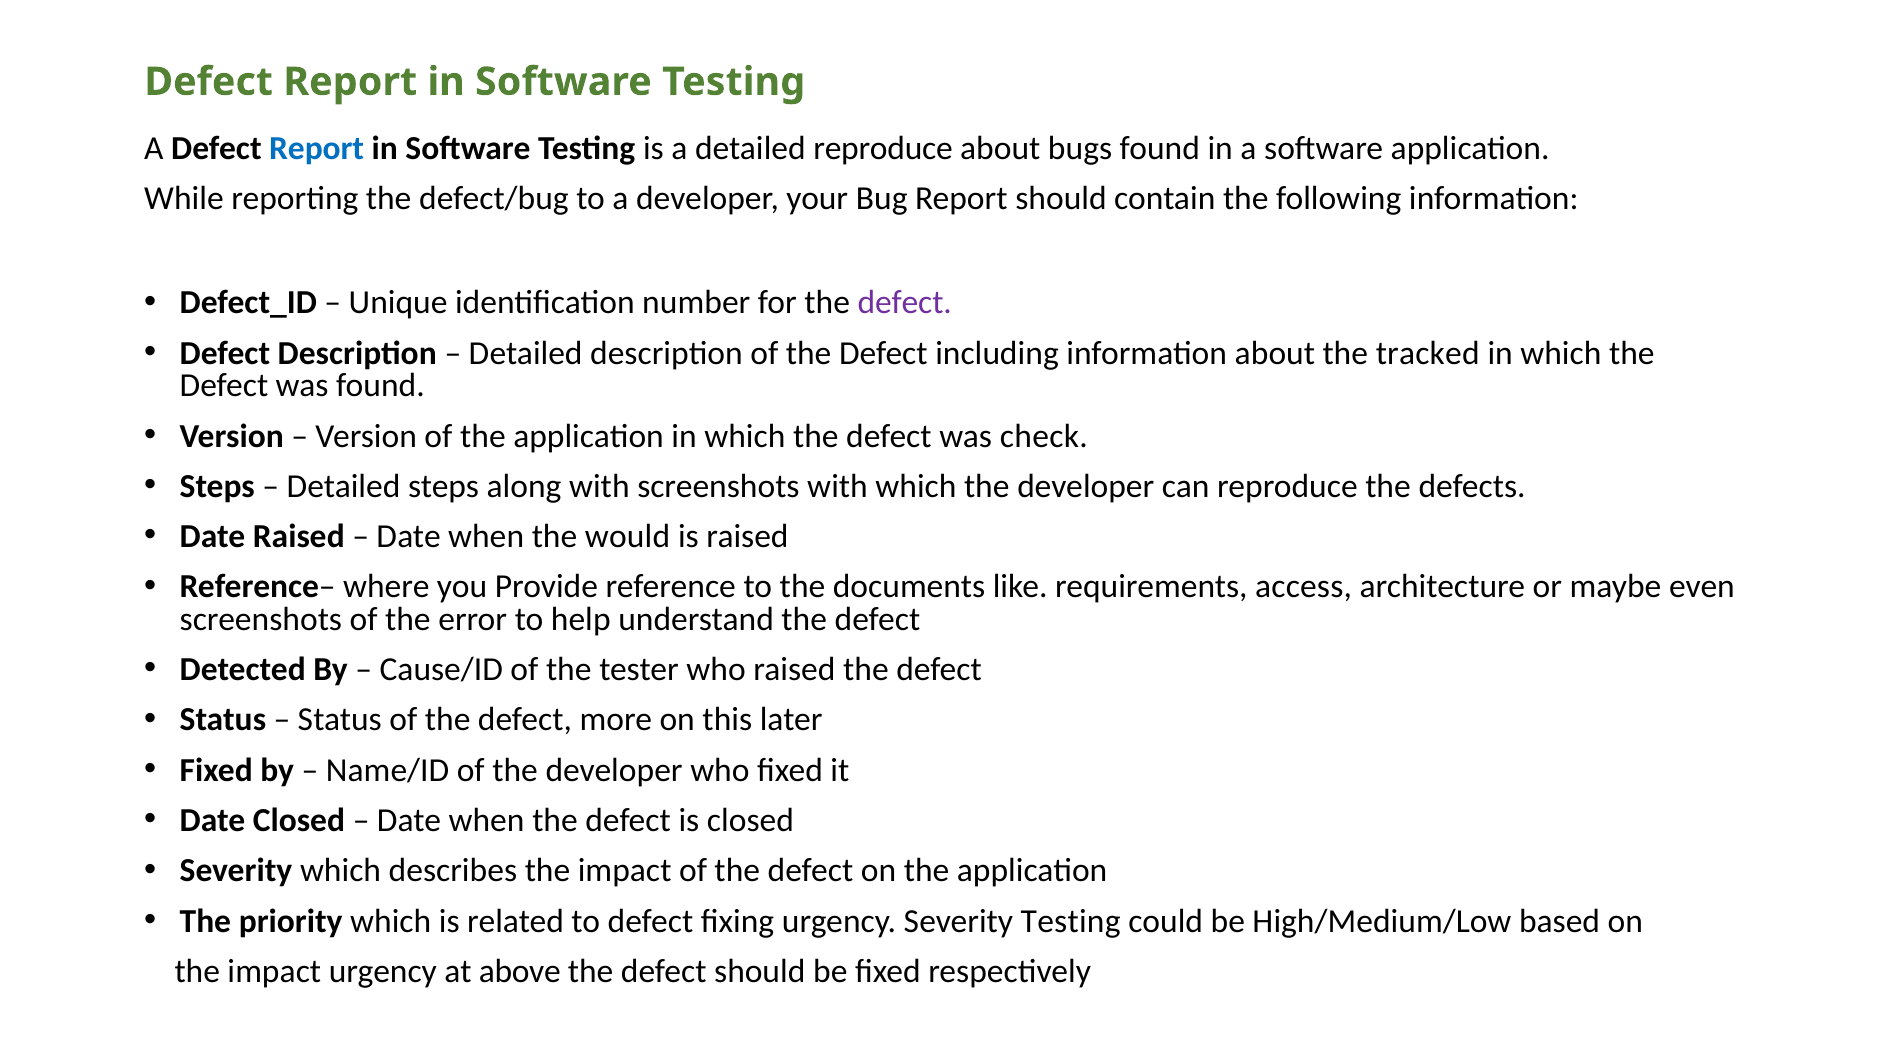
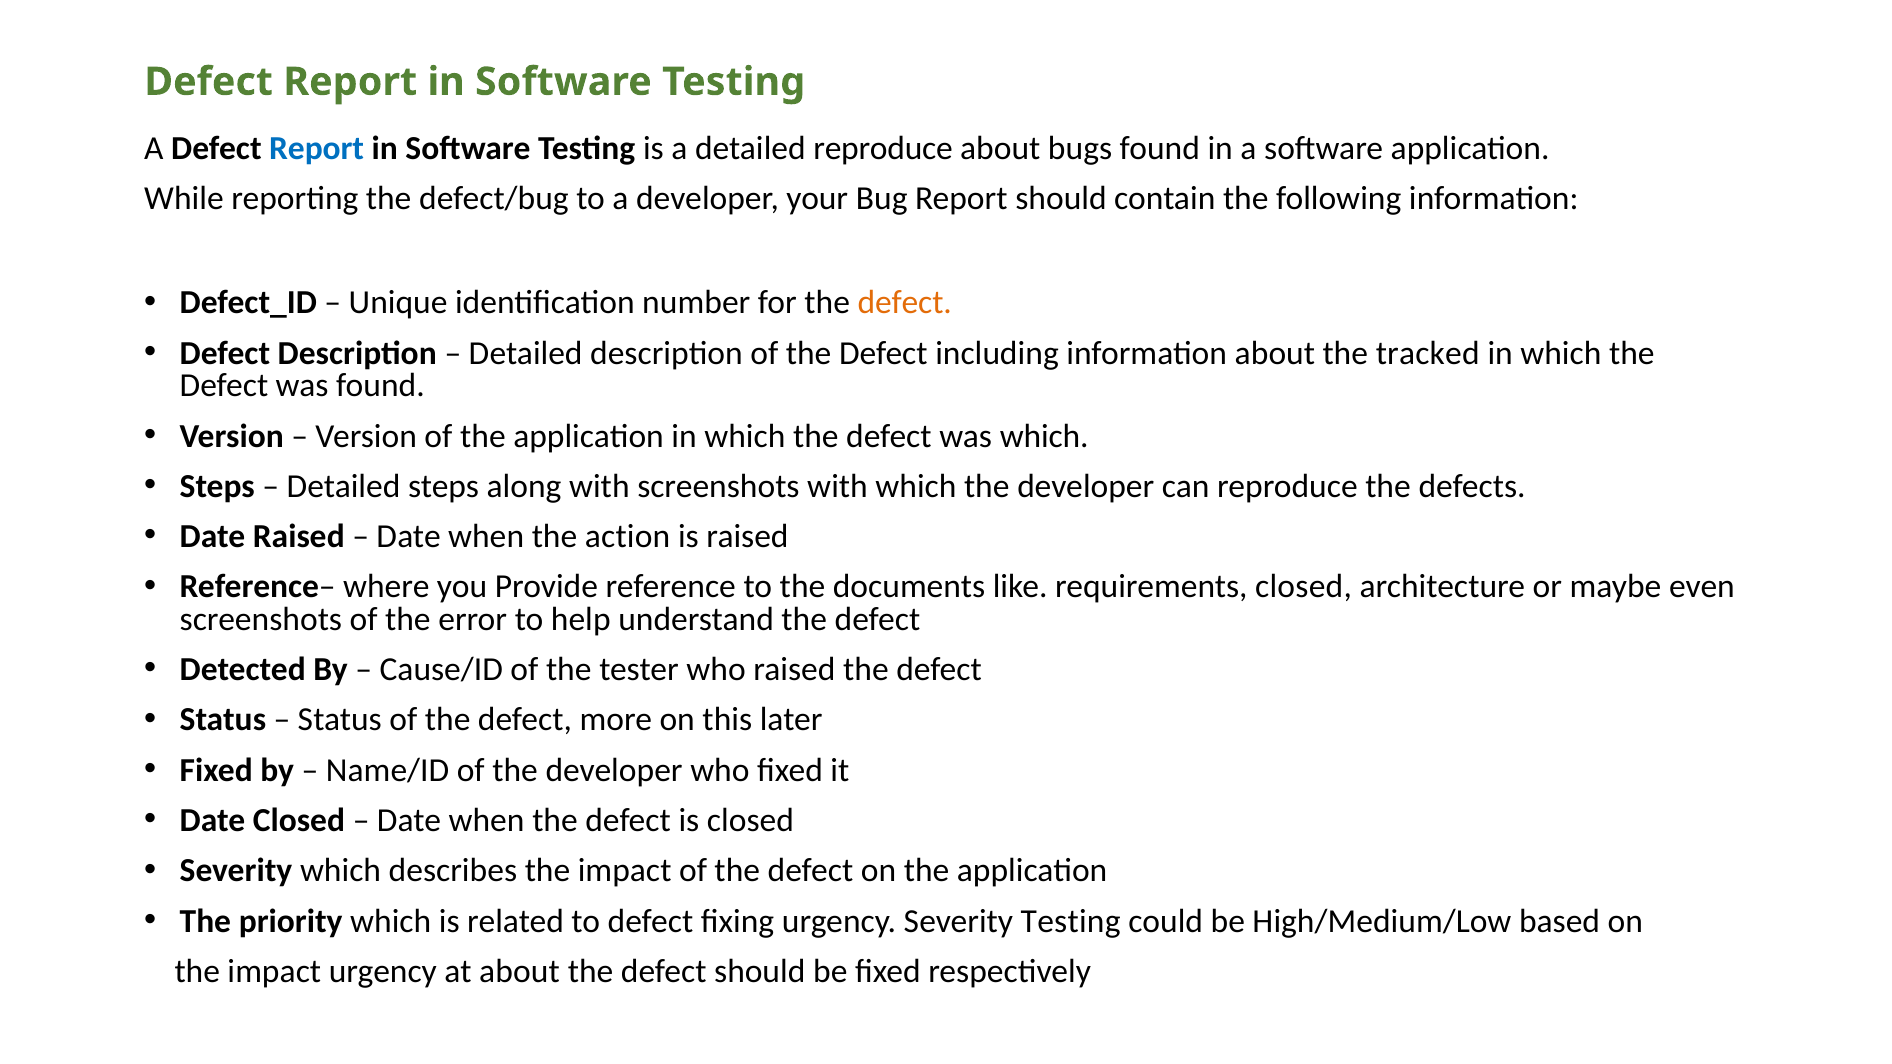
defect at (905, 303) colour: purple -> orange
was check: check -> which
would: would -> action
requirements access: access -> closed
at above: above -> about
